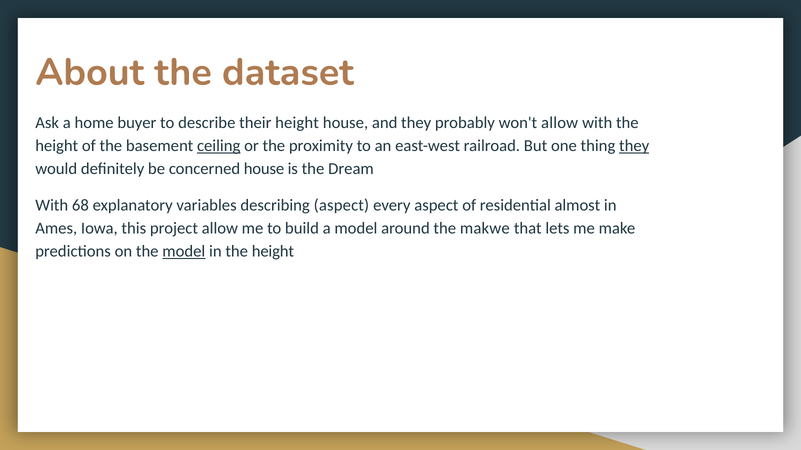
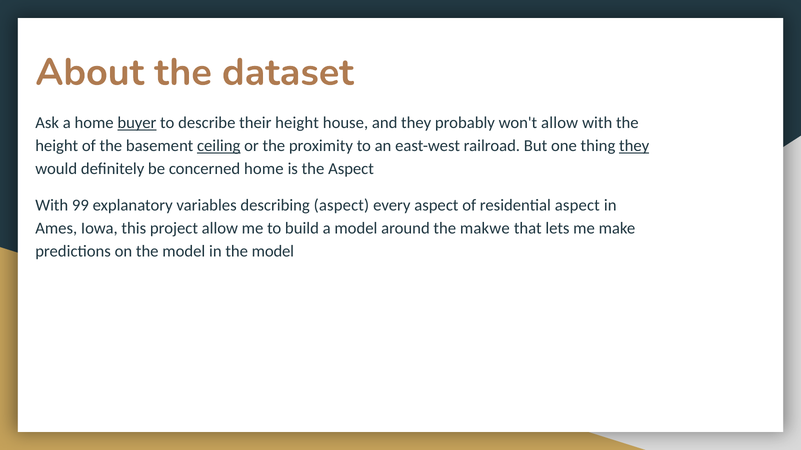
buyer underline: none -> present
concerned house: house -> home
the Dream: Dream -> Aspect
68: 68 -> 99
residential almost: almost -> aspect
model at (184, 252) underline: present -> none
in the height: height -> model
